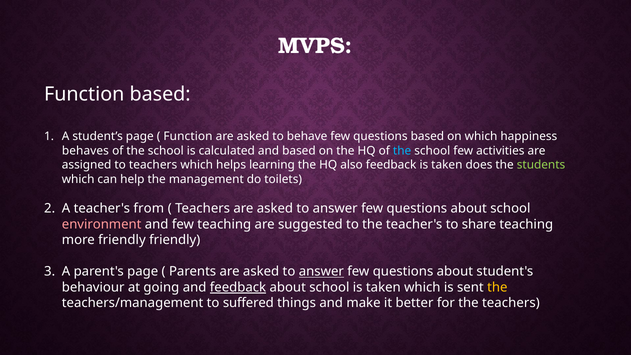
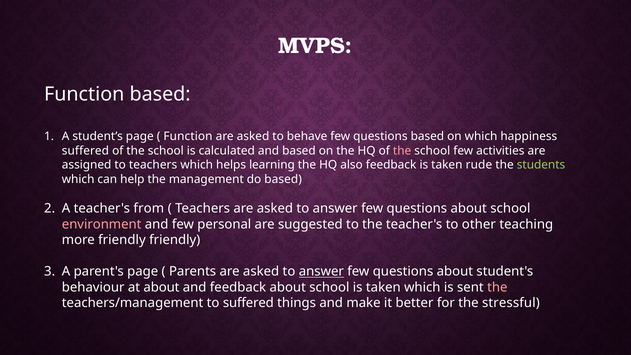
behaves at (85, 151): behaves -> suffered
the at (402, 151) colour: light blue -> pink
does: does -> rude
do toilets: toilets -> based
few teaching: teaching -> personal
share: share -> other
at going: going -> about
feedback at (238, 287) underline: present -> none
the at (497, 287) colour: yellow -> pink
the teachers: teachers -> stressful
